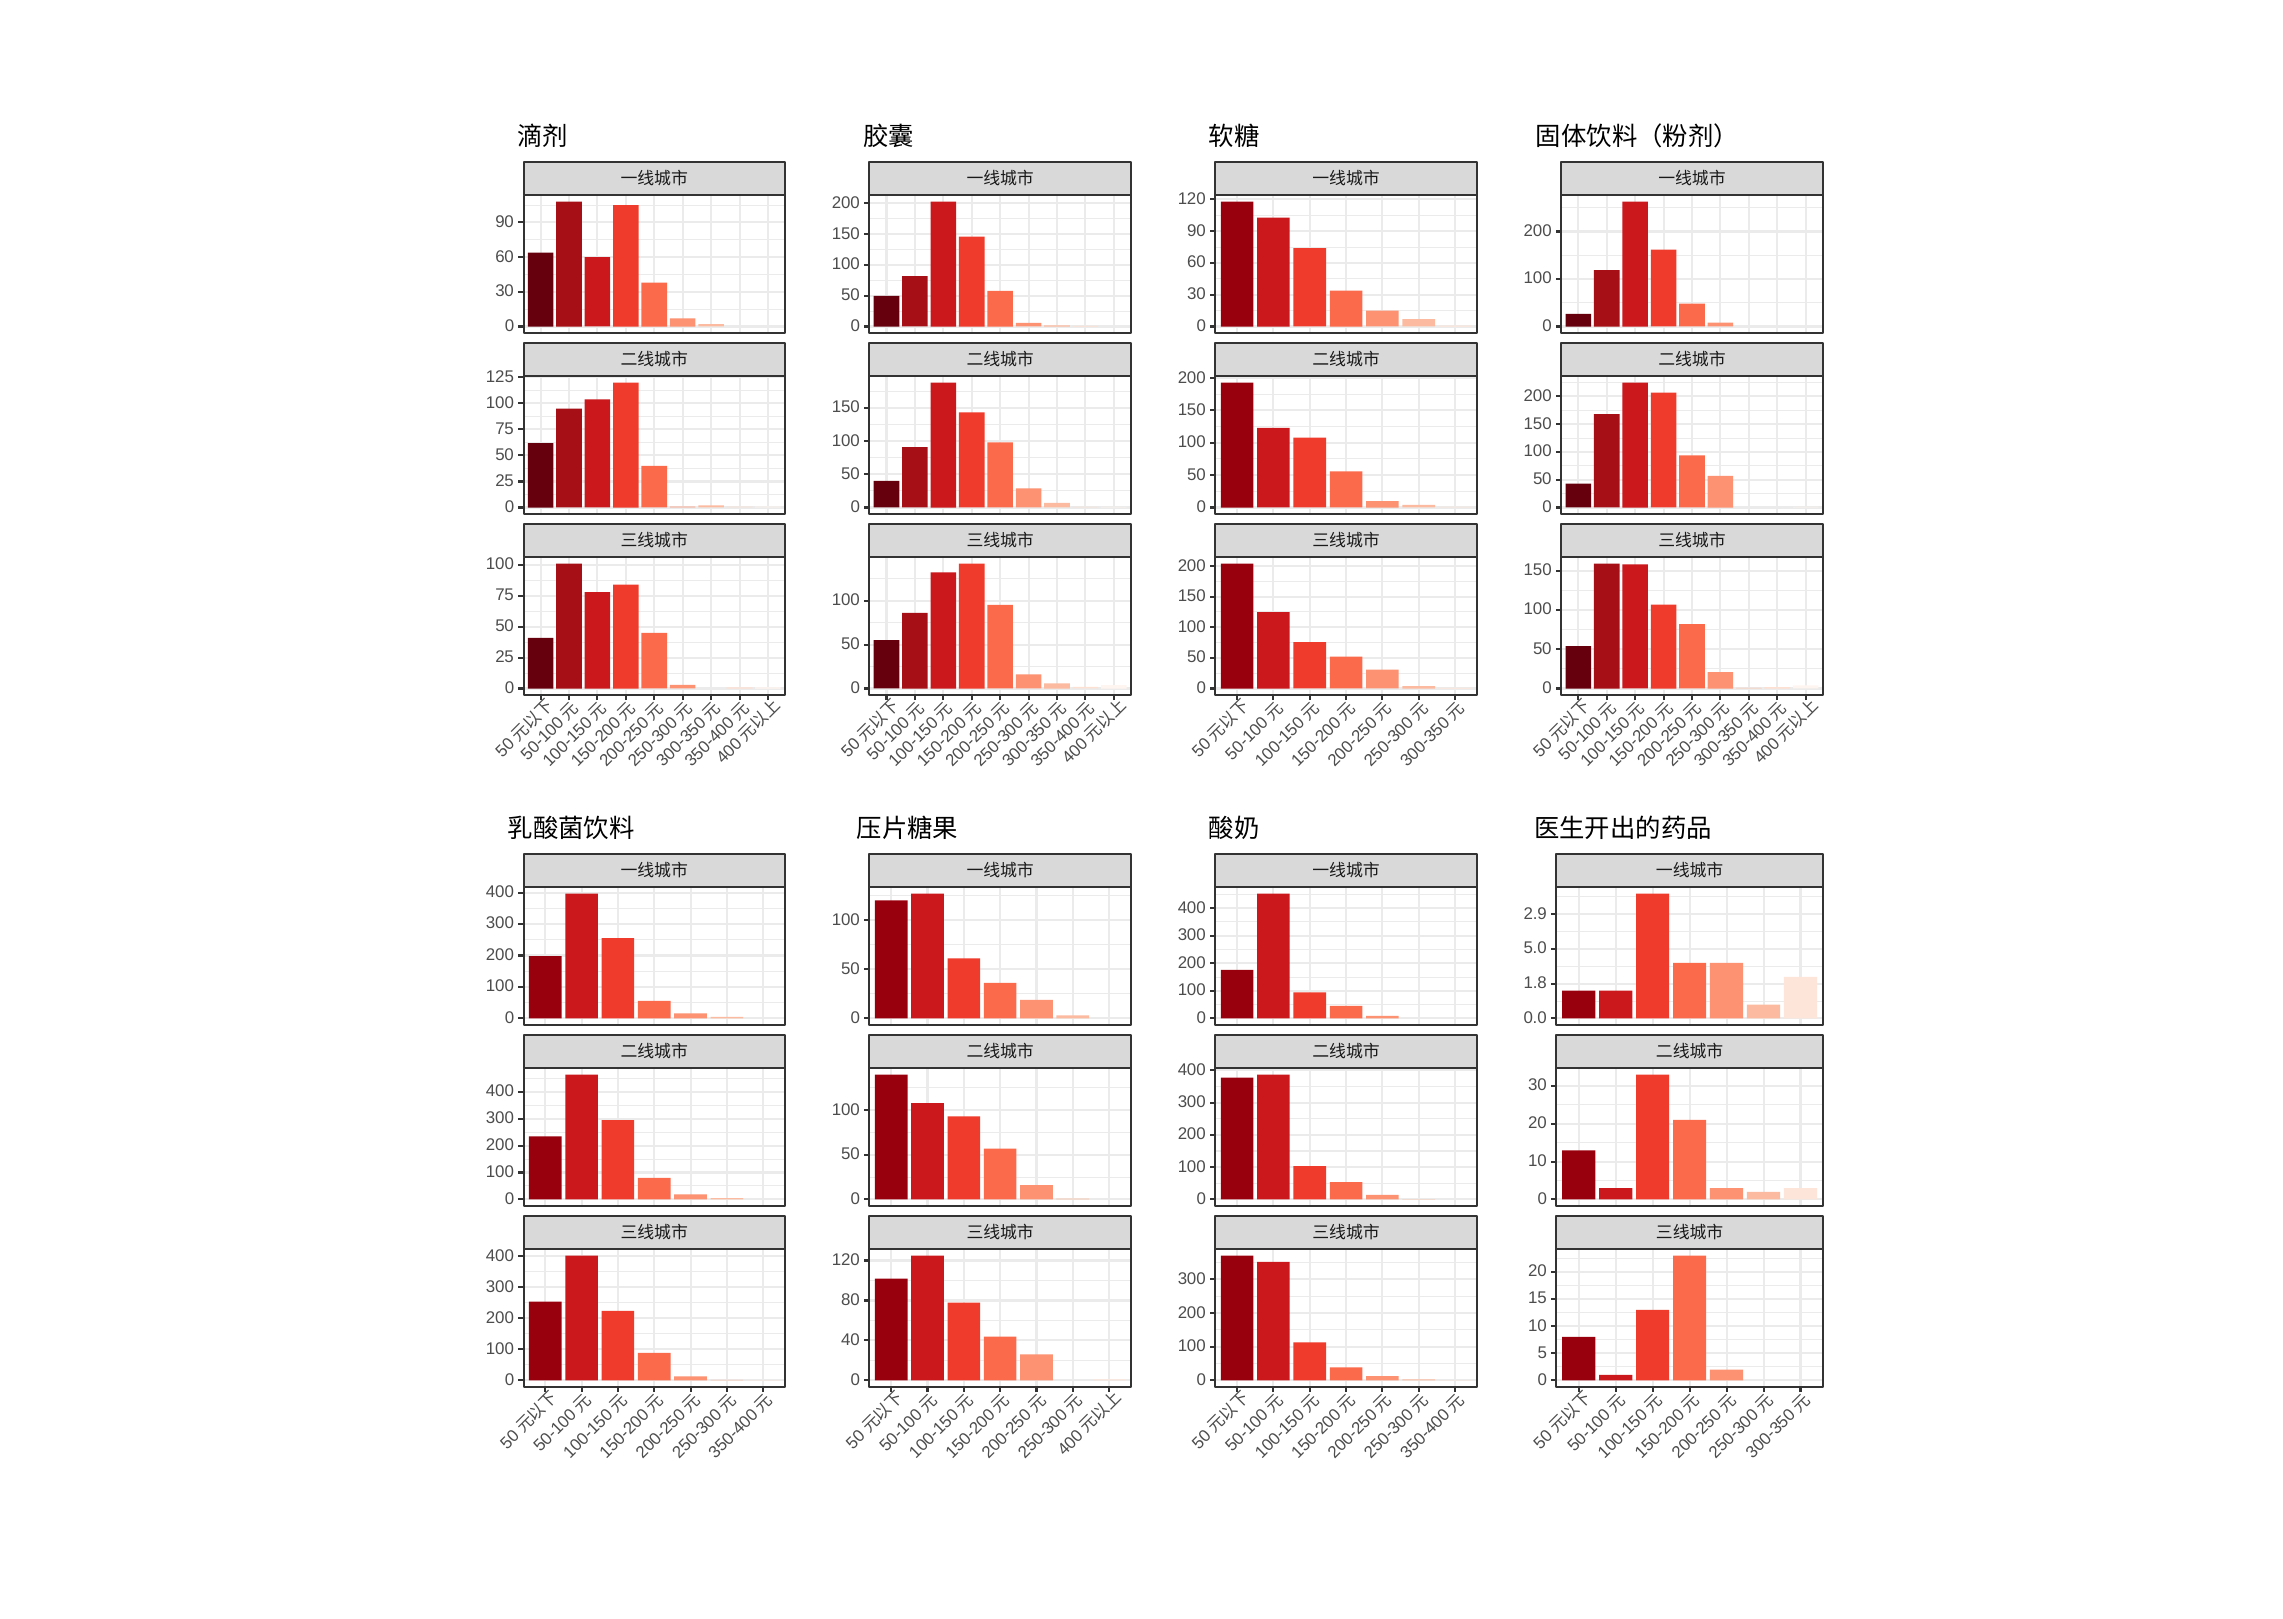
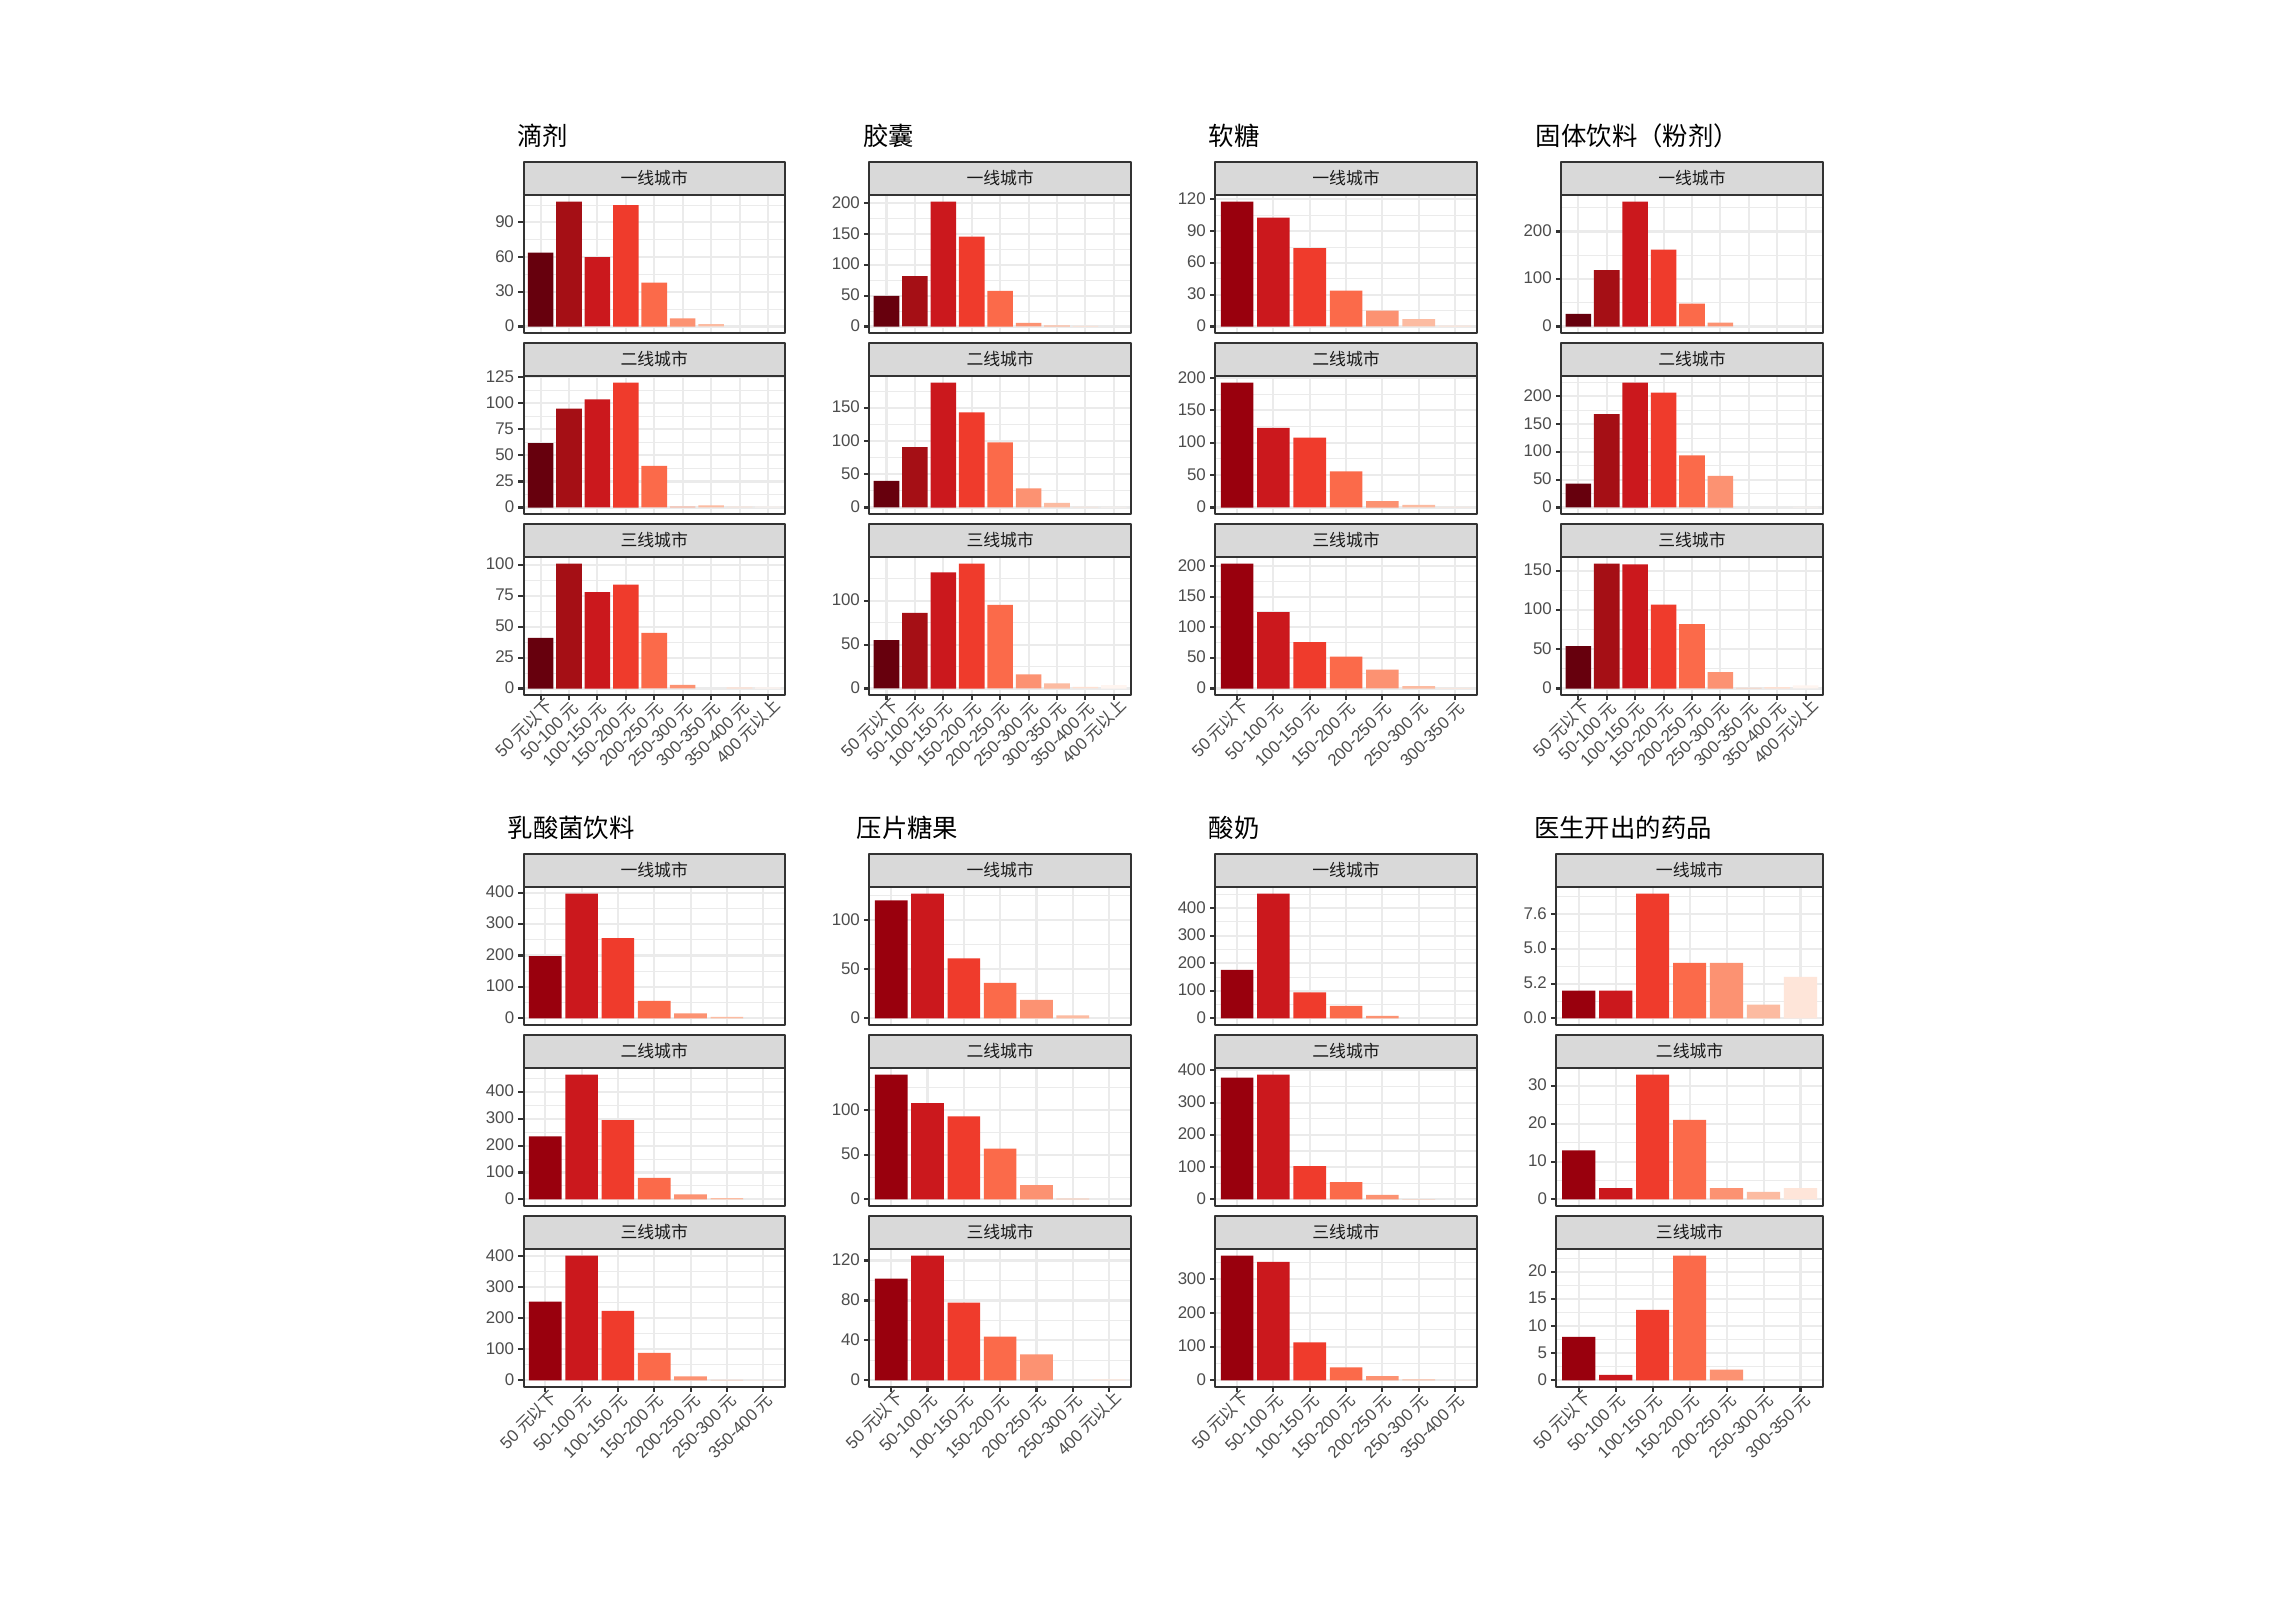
2.9: 2.9 -> 7.6
1.8: 1.8 -> 5.2
